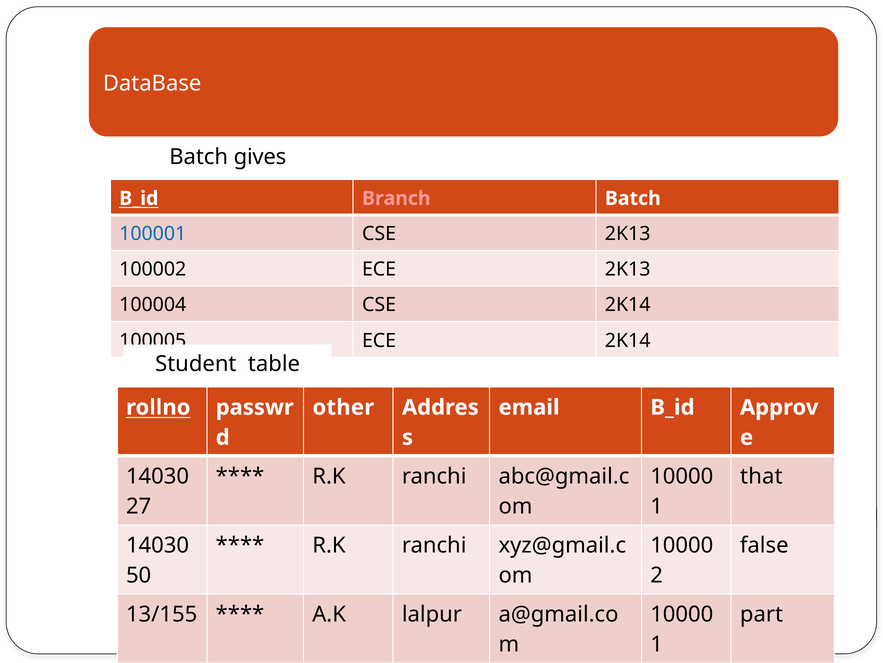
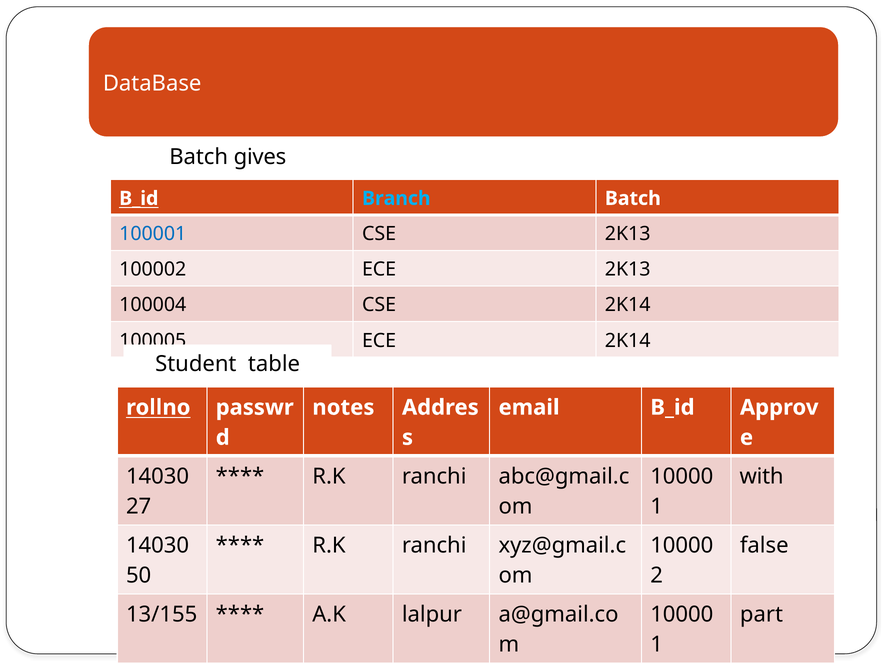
Branch colour: pink -> light blue
other: other -> notes
that: that -> with
